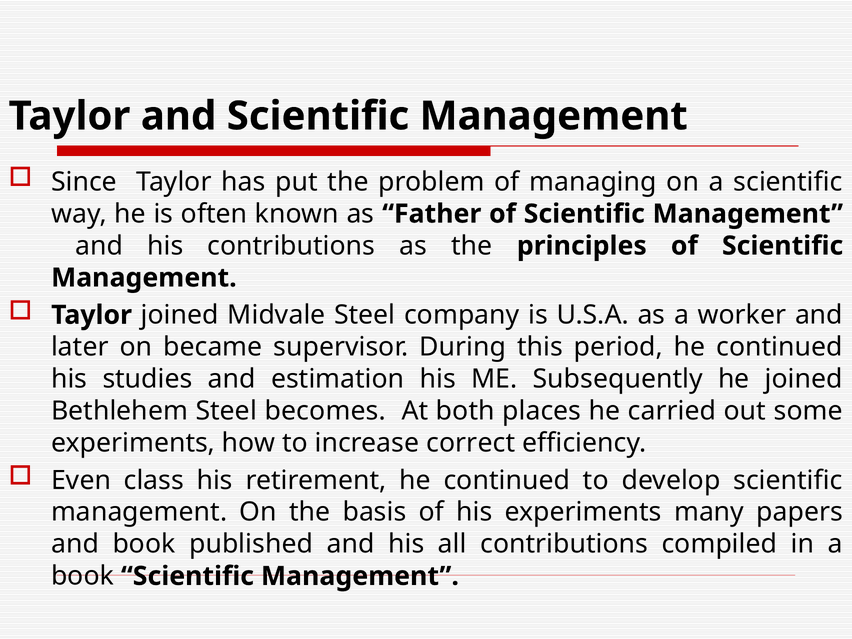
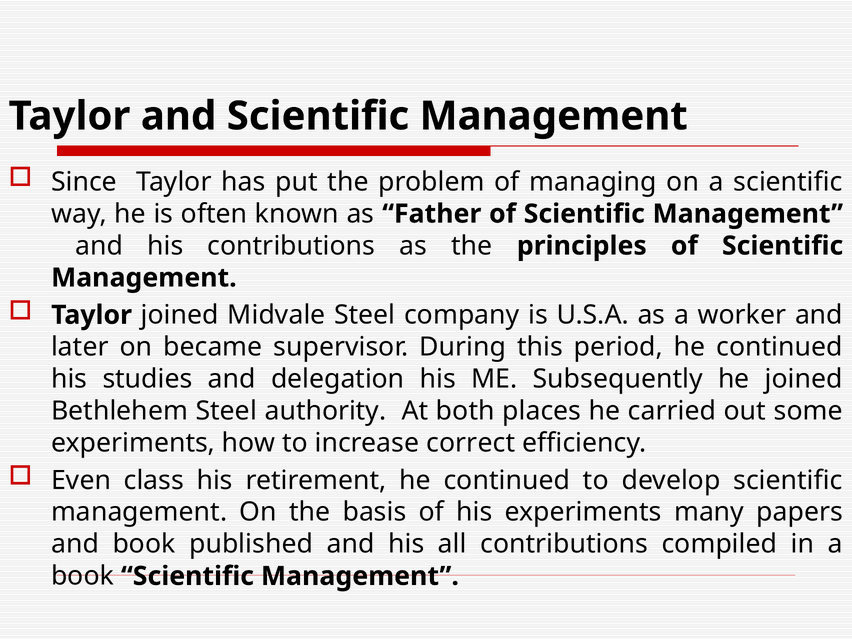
estimation: estimation -> delegation
becomes: becomes -> authority
